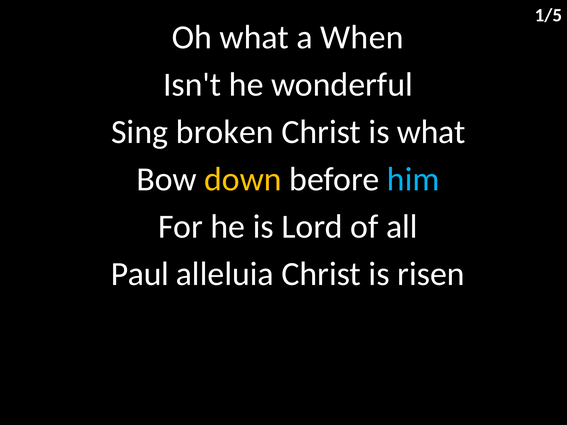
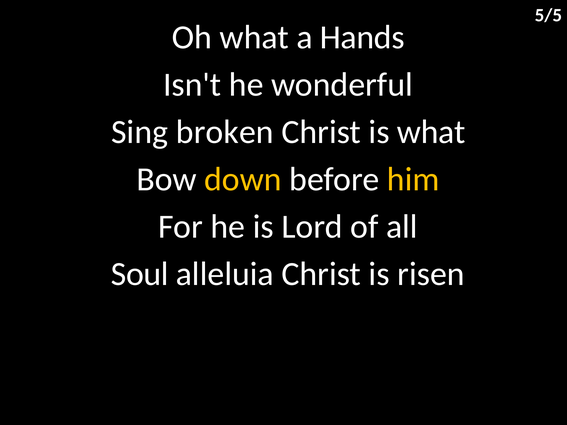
1/5: 1/5 -> 5/5
When: When -> Hands
him colour: light blue -> yellow
Paul: Paul -> Soul
